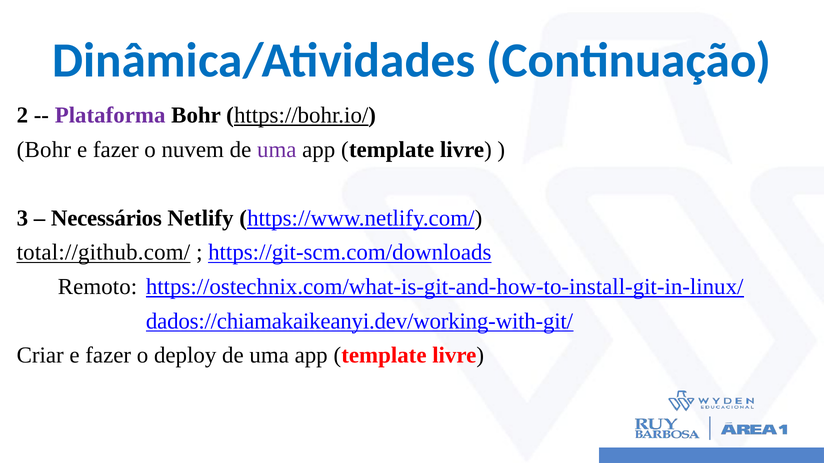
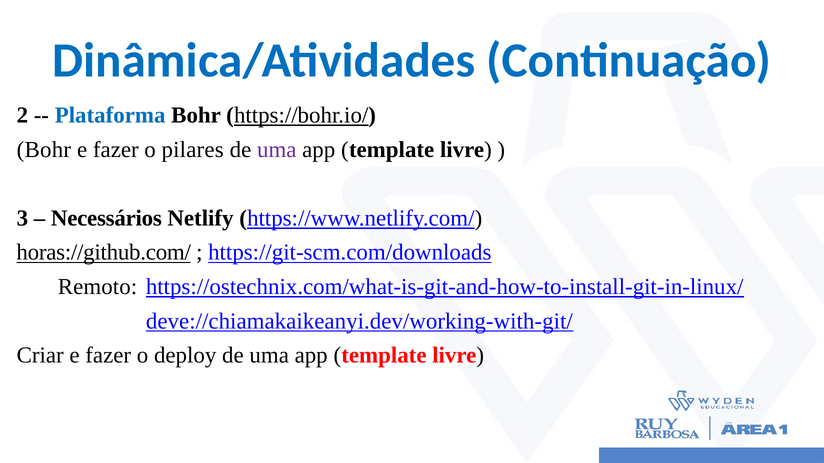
Plataforma colour: purple -> blue
nuvem: nuvem -> pilares
total://github.com/: total://github.com/ -> horas://github.com/
dados://chiamakaikeanyi.dev/working-with-git/: dados://chiamakaikeanyi.dev/working-with-git/ -> deve://chiamakaikeanyi.dev/working-with-git/
